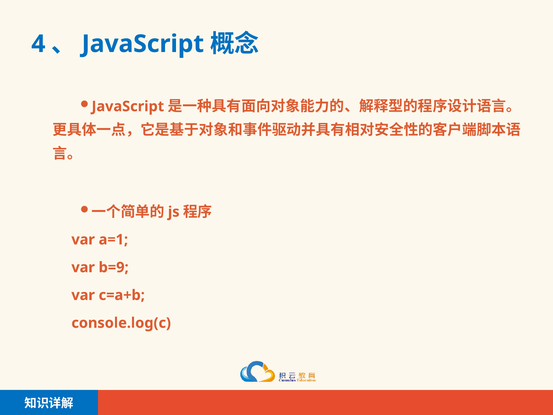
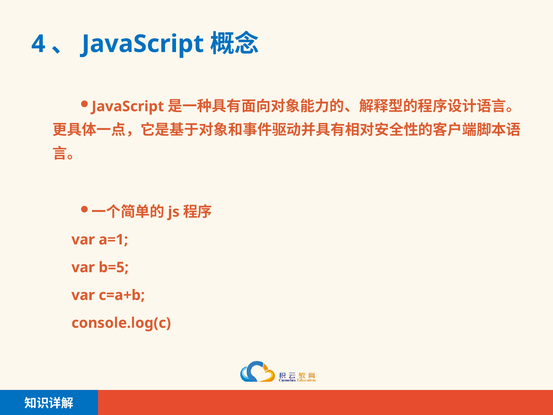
b=9: b=9 -> b=5
